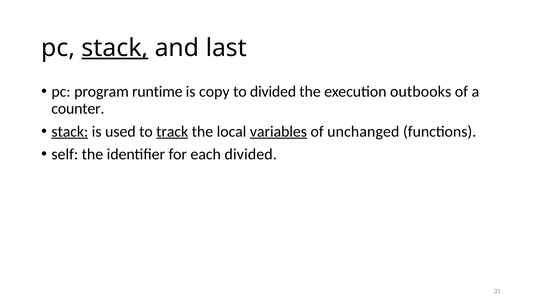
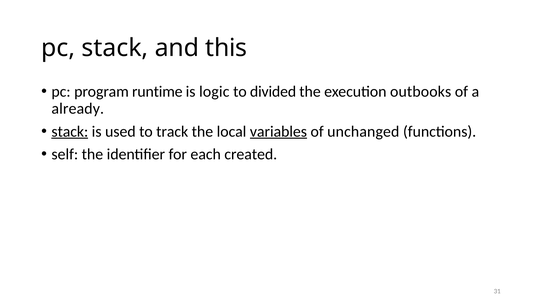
stack at (115, 48) underline: present -> none
last: last -> this
copy: copy -> logic
counter: counter -> already
track underline: present -> none
each divided: divided -> created
